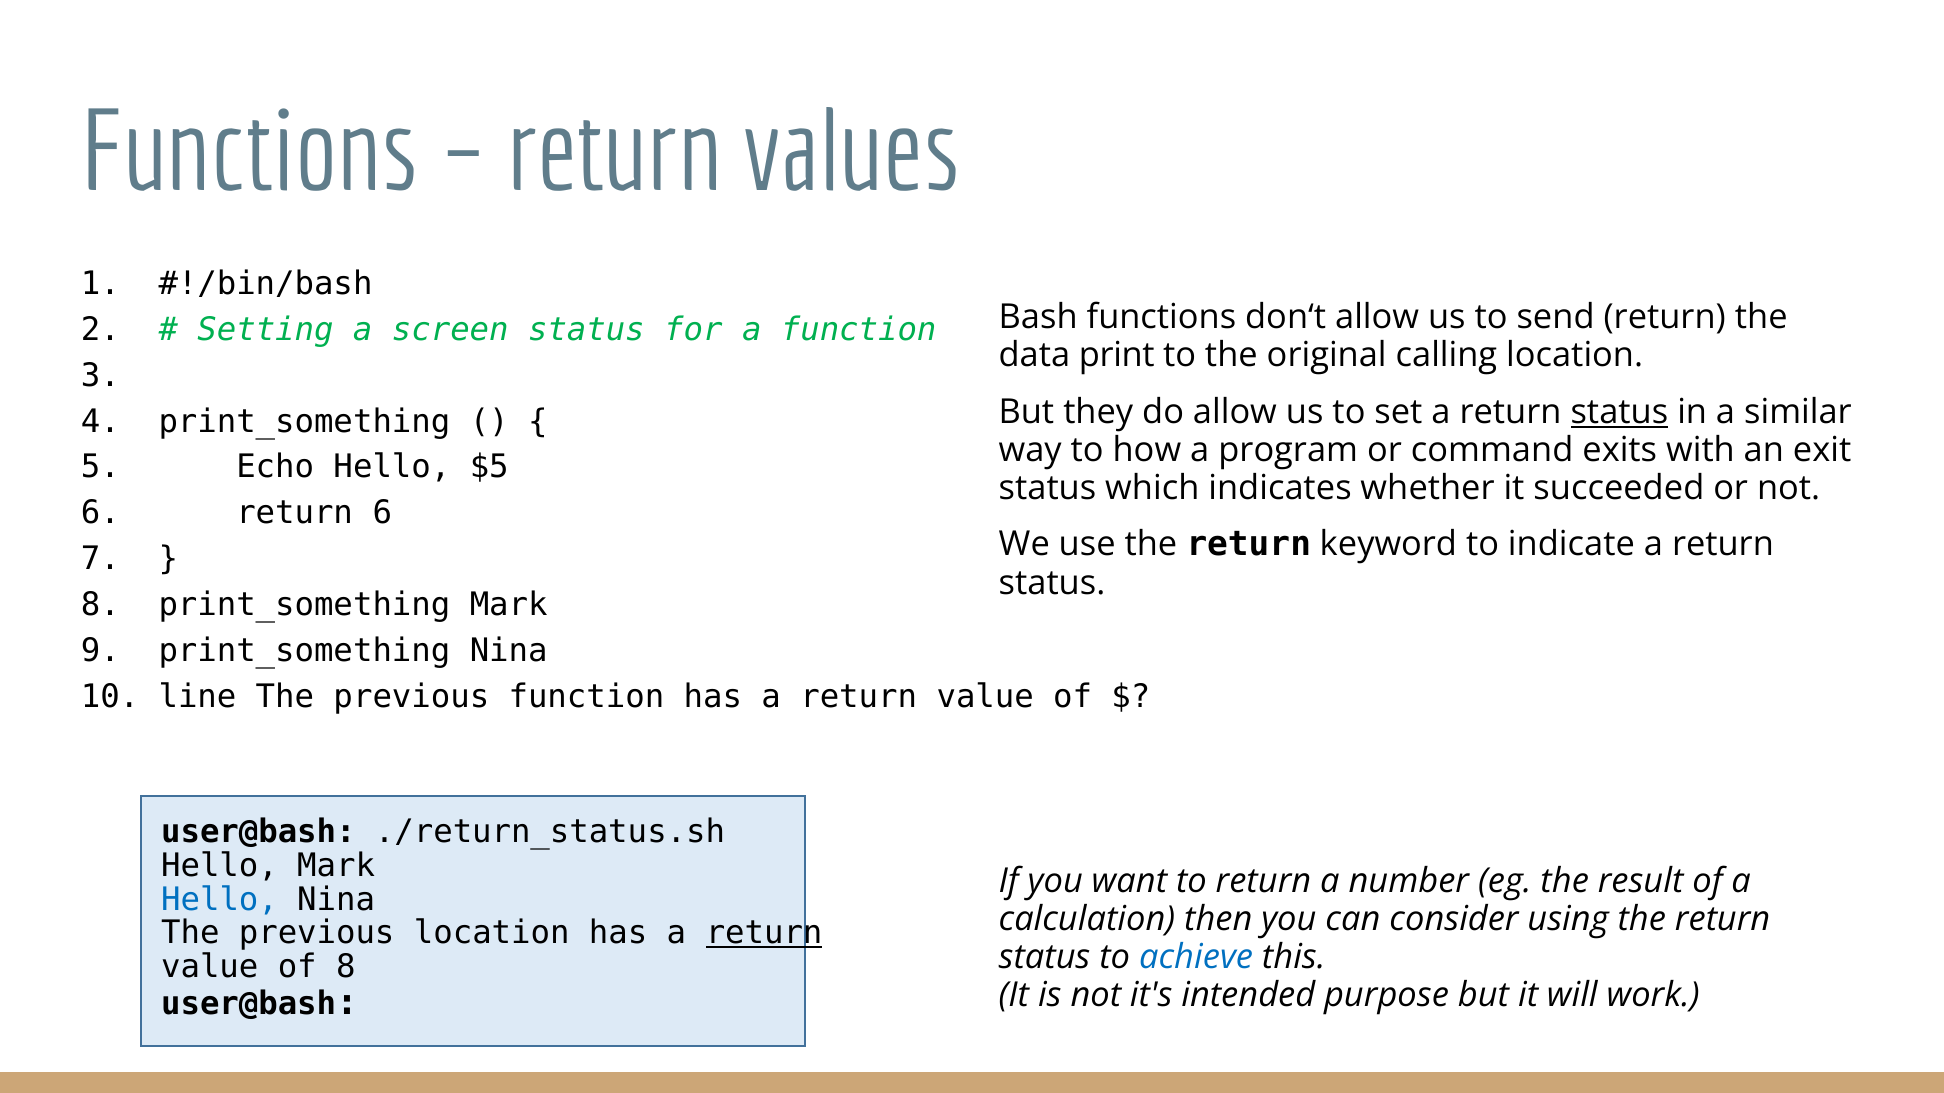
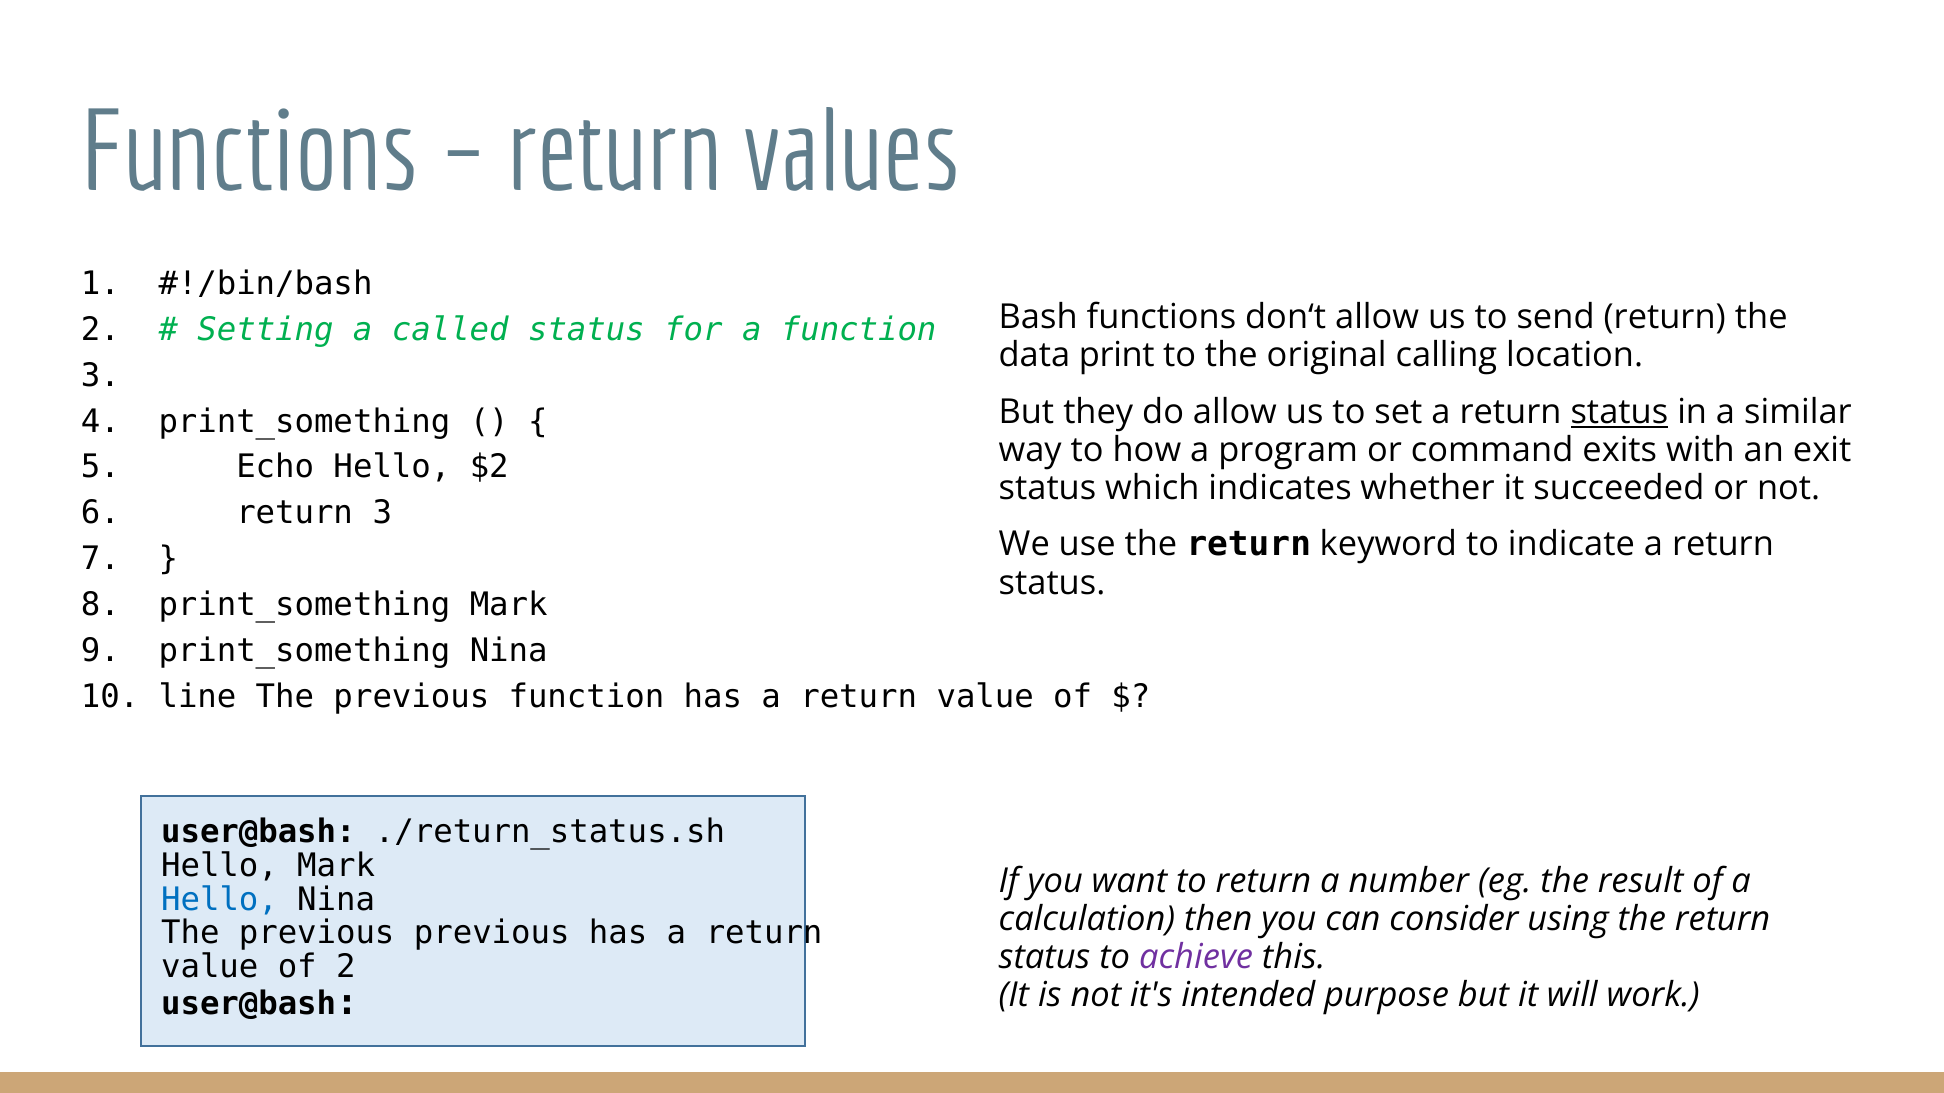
screen: screen -> called
$5: $5 -> $2
return 6: 6 -> 3
previous location: location -> previous
return at (764, 934) underline: present -> none
achieve colour: blue -> purple
of 8: 8 -> 2
